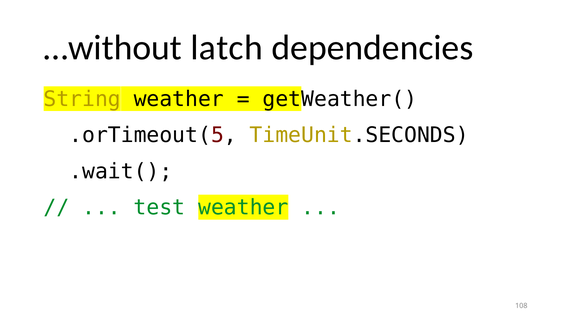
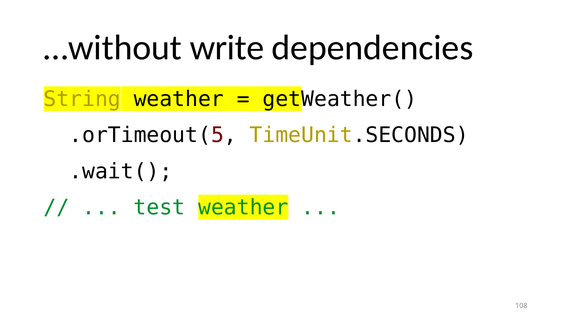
latch: latch -> write
